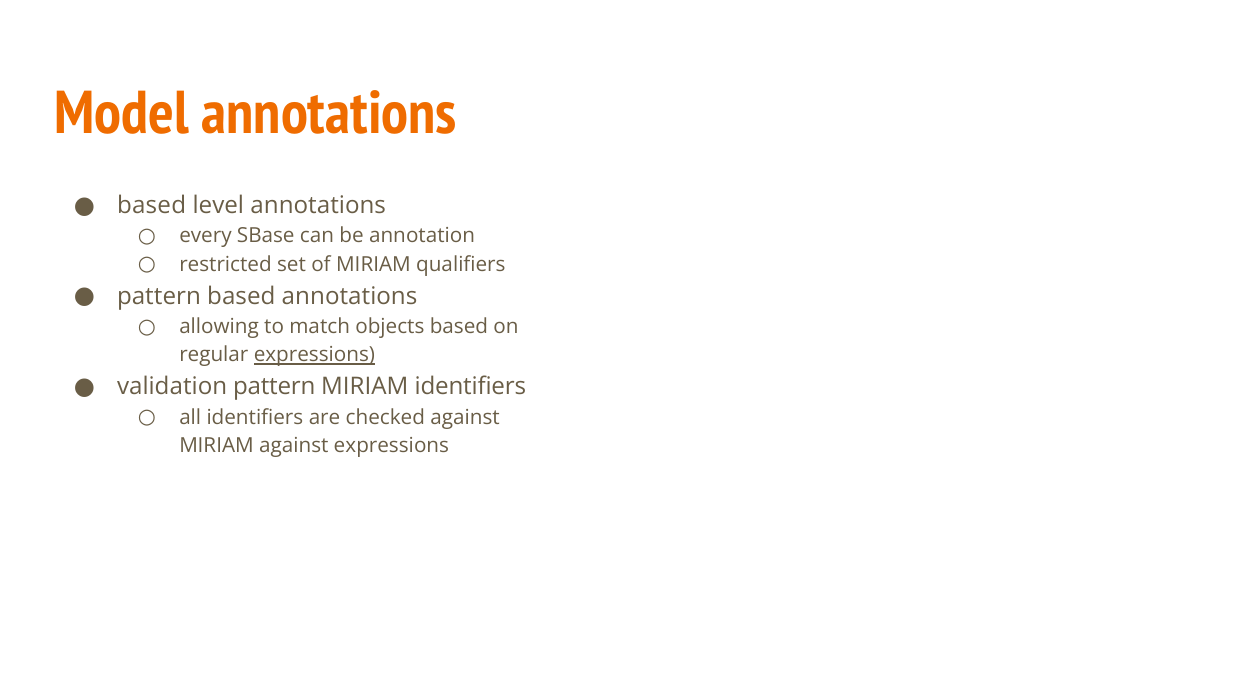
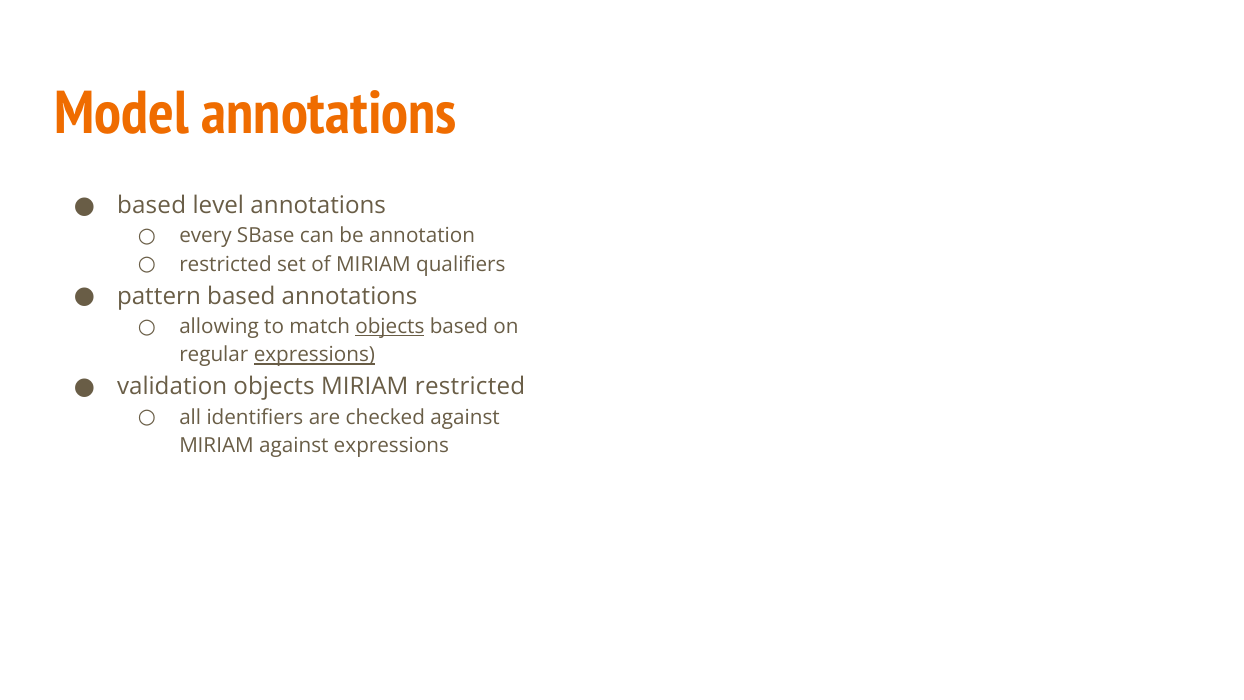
objects at (390, 326) underline: none -> present
validation pattern: pattern -> objects
MIRIAM identifiers: identifiers -> restricted
